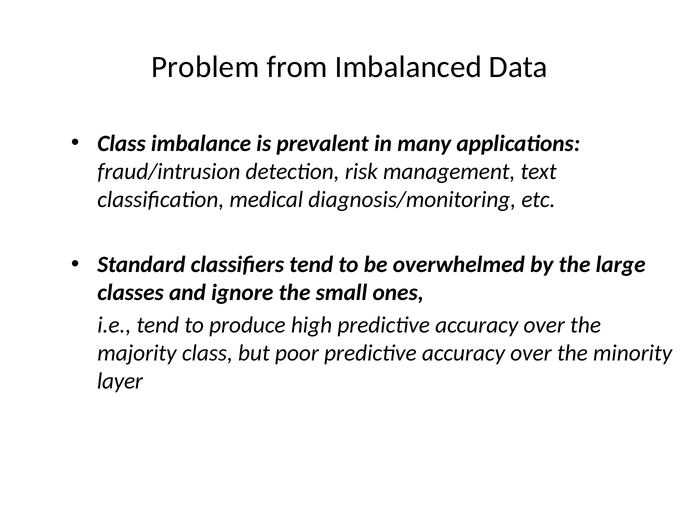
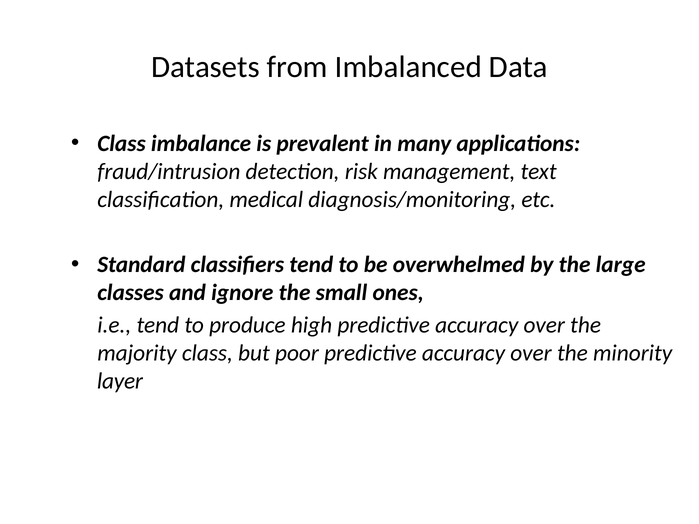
Problem: Problem -> Datasets
